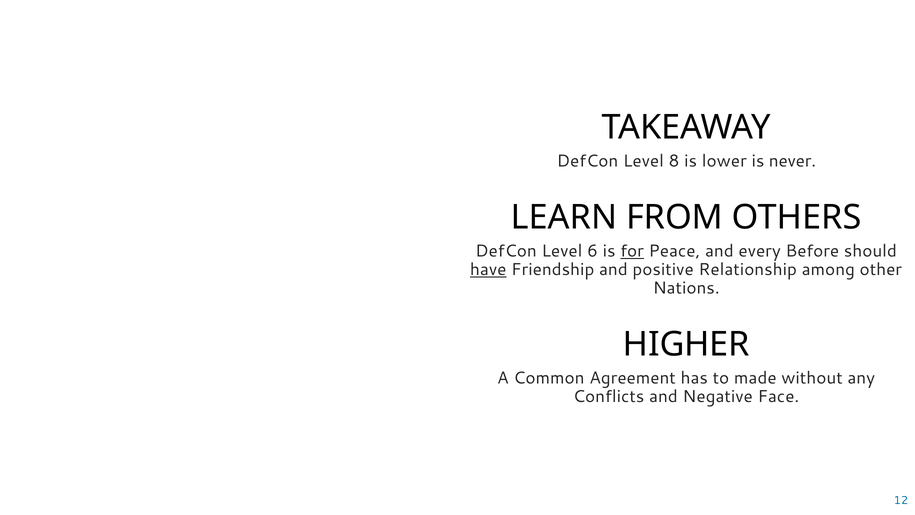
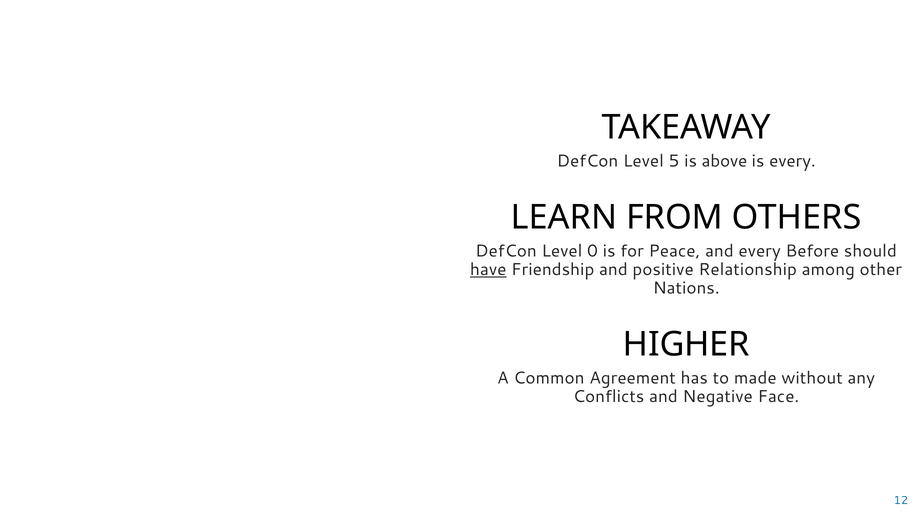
8: 8 -> 5
lower: lower -> above
is never: never -> every
6: 6 -> 0
for underline: present -> none
